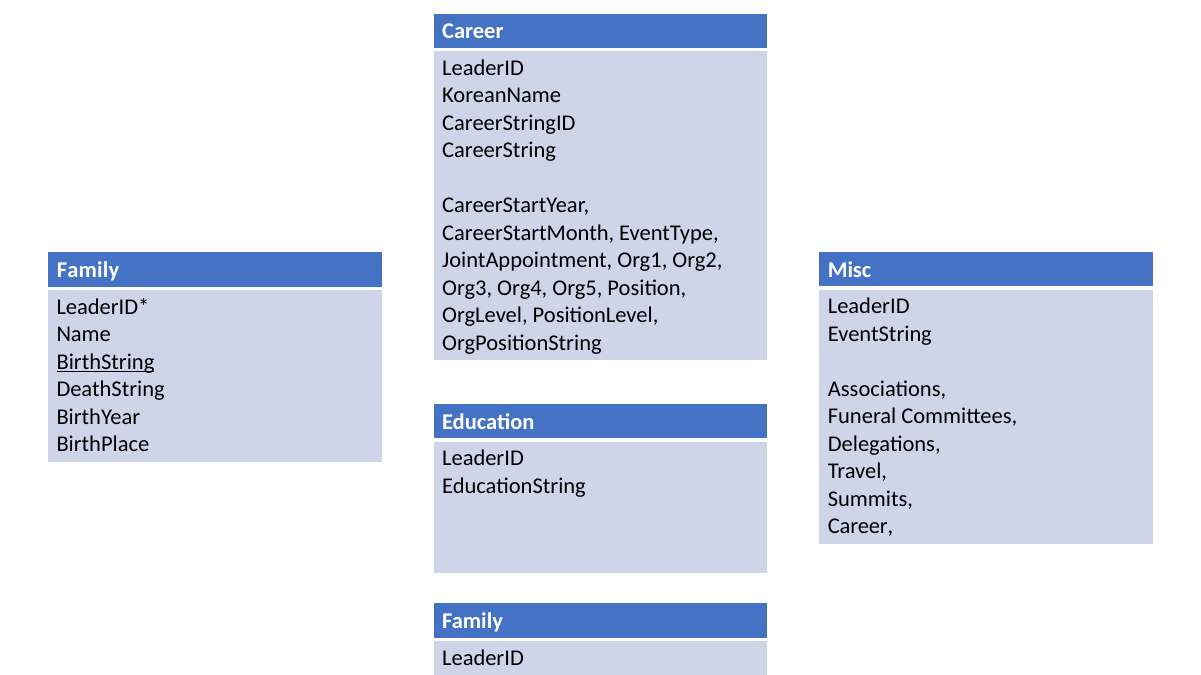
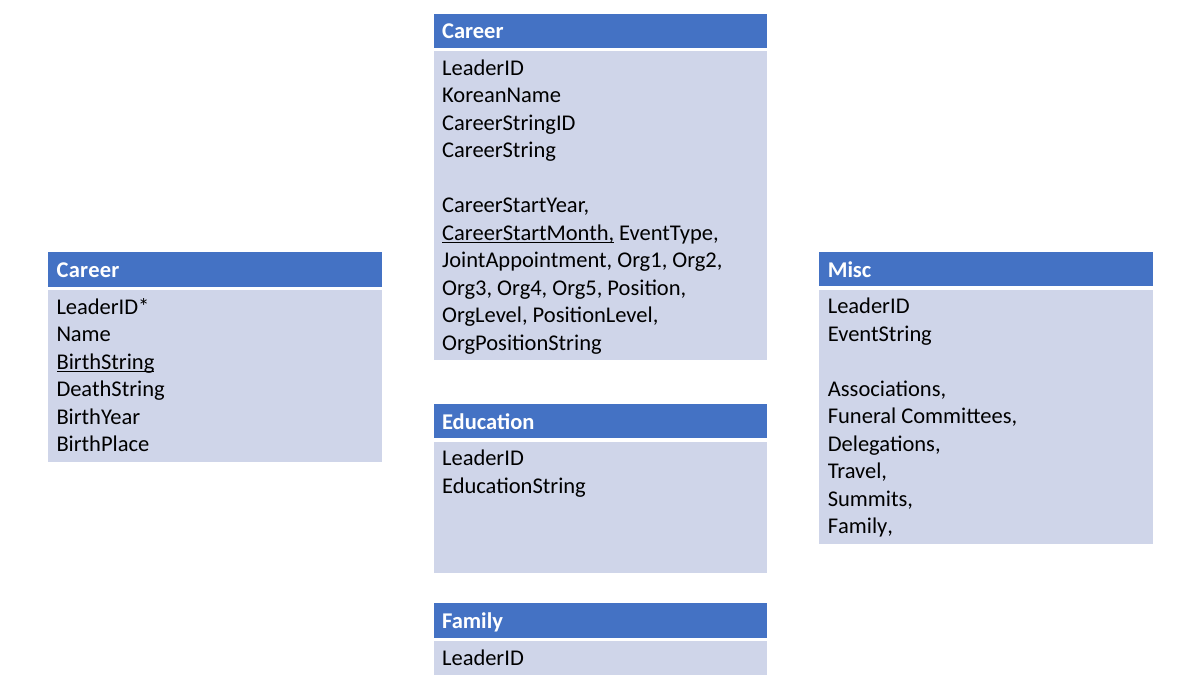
CareerStartMonth underline: none -> present
Family at (88, 271): Family -> Career
Career at (861, 527): Career -> Family
